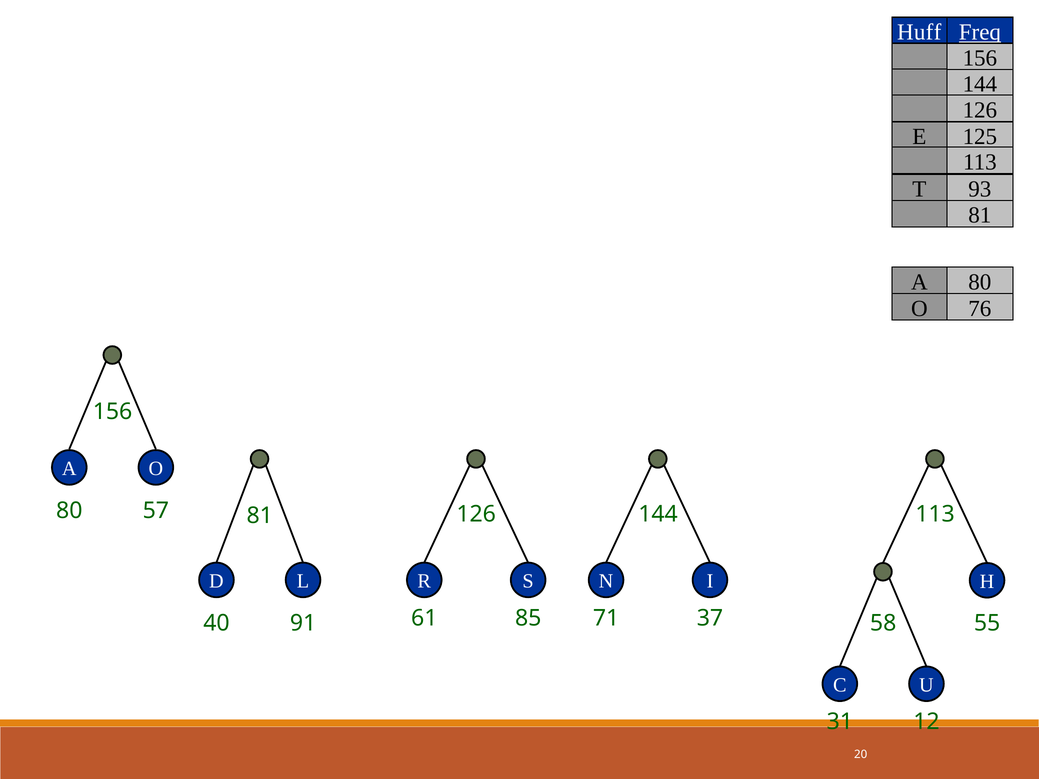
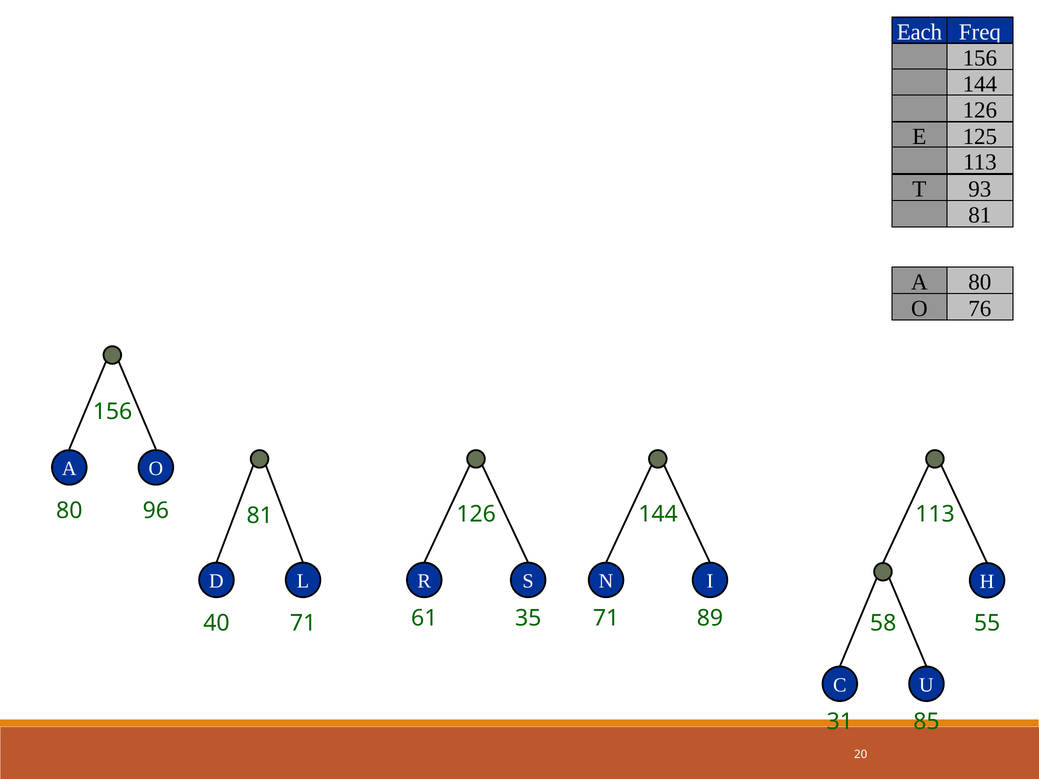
Huff: Huff -> Each
Freq underline: present -> none
57: 57 -> 96
85: 85 -> 35
37: 37 -> 89
40 91: 91 -> 71
12: 12 -> 85
